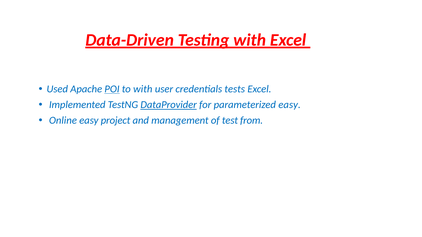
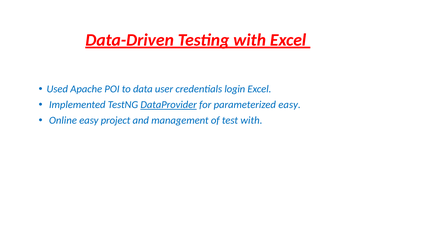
POI underline: present -> none
to with: with -> data
tests: tests -> login
test from: from -> with
